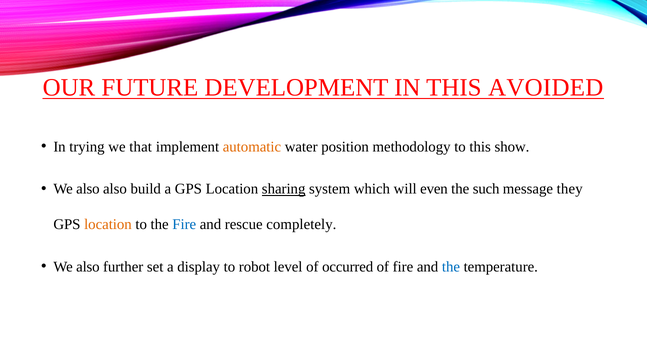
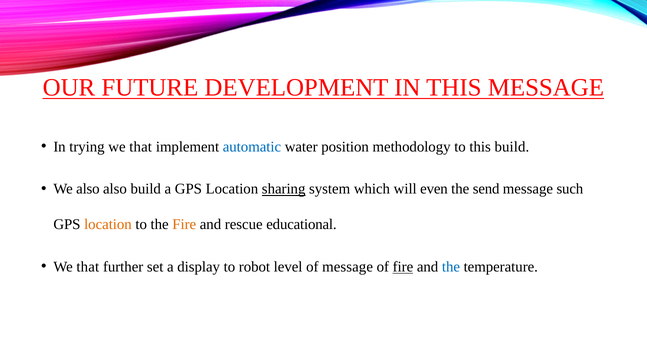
THIS AVOIDED: AVOIDED -> MESSAGE
automatic colour: orange -> blue
this show: show -> build
such: such -> send
they: they -> such
Fire at (184, 224) colour: blue -> orange
completely: completely -> educational
also at (88, 267): also -> that
of occurred: occurred -> message
fire at (403, 267) underline: none -> present
